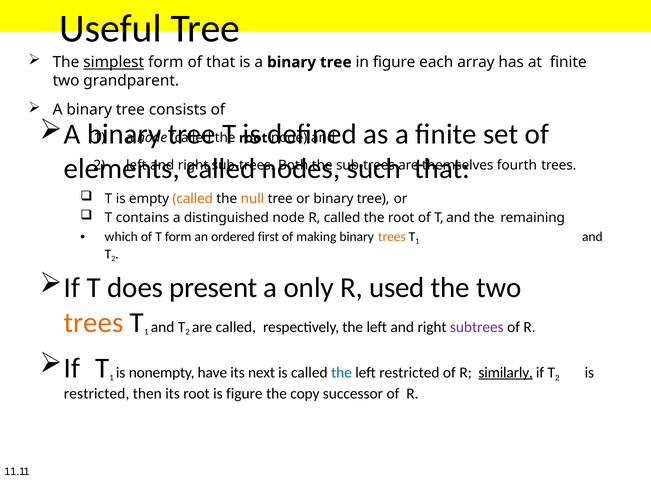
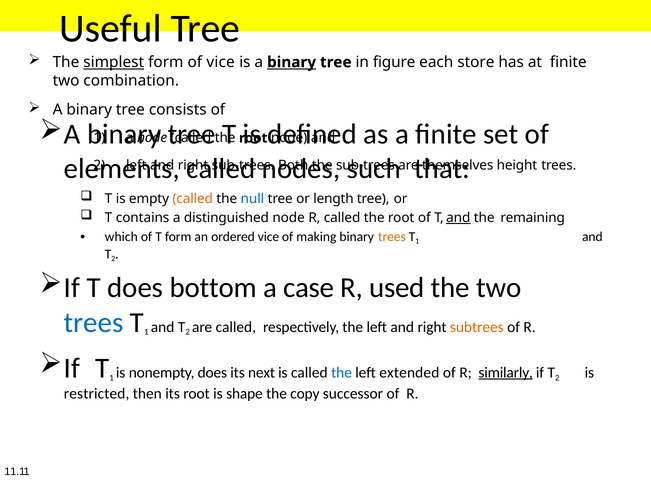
of that: that -> vice
binary at (292, 62) underline: none -> present
array: array -> store
grandparent: grandparent -> combination
fourth: fourth -> height
null colour: orange -> blue
or binary: binary -> length
and at (458, 218) underline: none -> present
ordered first: first -> vice
present: present -> bottom
only: only -> case
trees at (94, 323) colour: orange -> blue
subtrees colour: purple -> orange
nonempty have: have -> does
left restricted: restricted -> extended
is figure: figure -> shape
